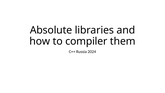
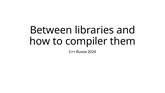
Absolute: Absolute -> Between
